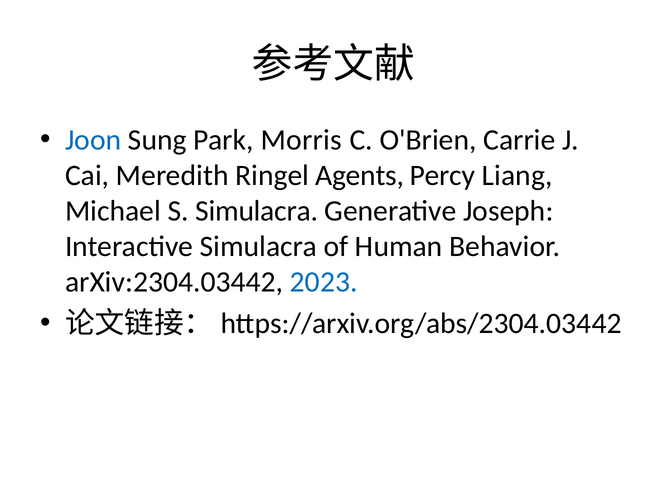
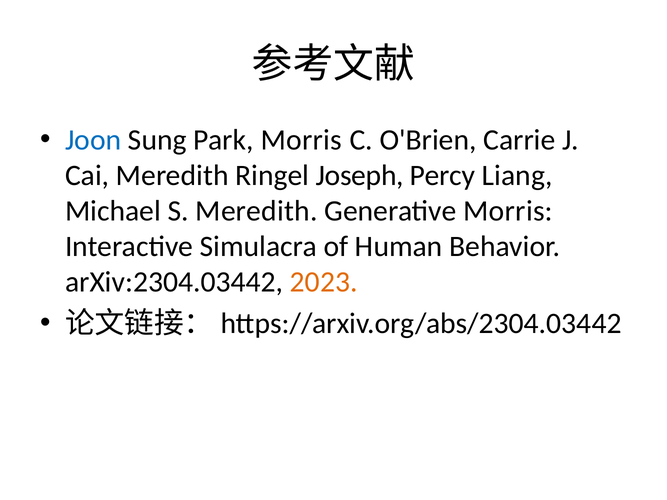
Agents: Agents -> Joseph
S Simulacra: Simulacra -> Meredith
Generative Joseph: Joseph -> Morris
2023 colour: blue -> orange
